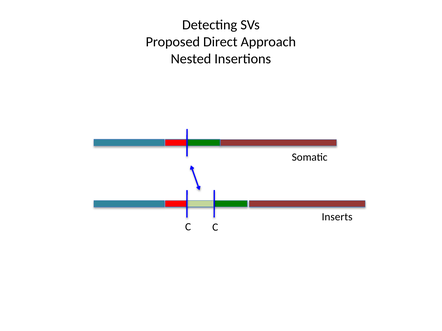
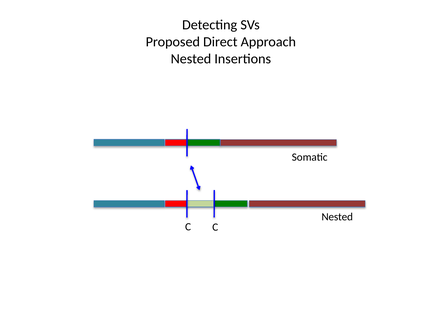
Inserts at (337, 217): Inserts -> Nested
